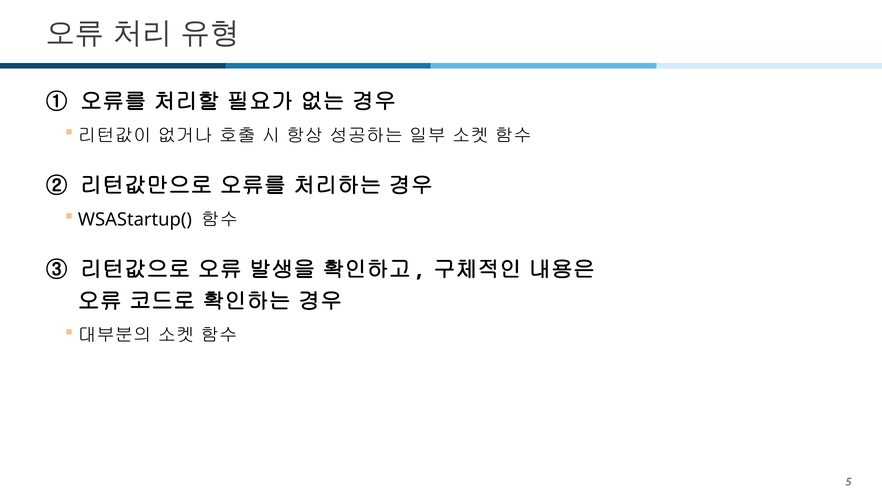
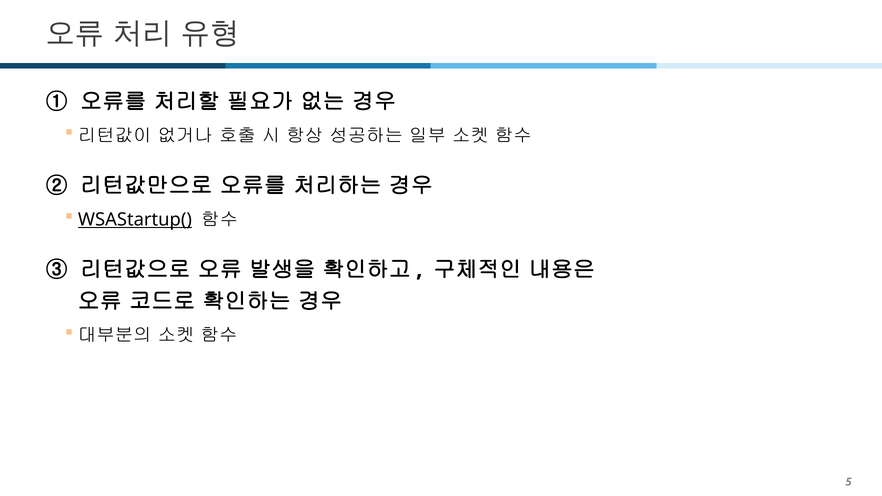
WSAStartup( underline: none -> present
